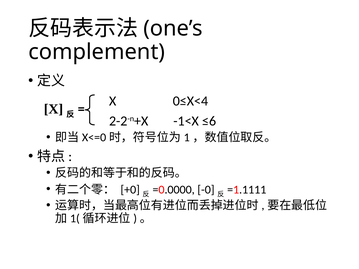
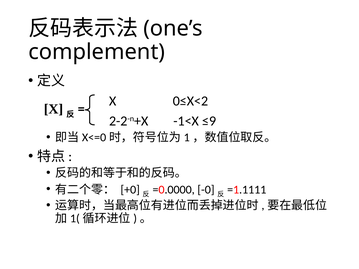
0≤X<4: 0≤X<4 -> 0≤X<2
≤6: ≤6 -> ≤9
